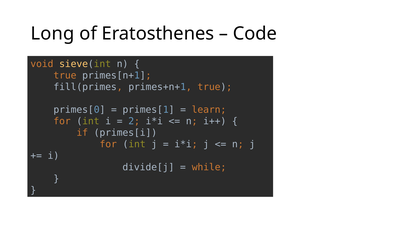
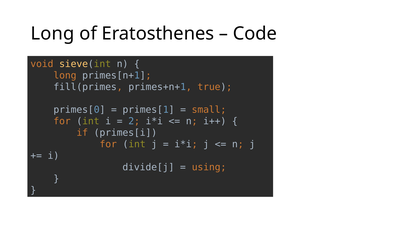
true at (65, 75): true -> long
learn: learn -> small
while: while -> using
